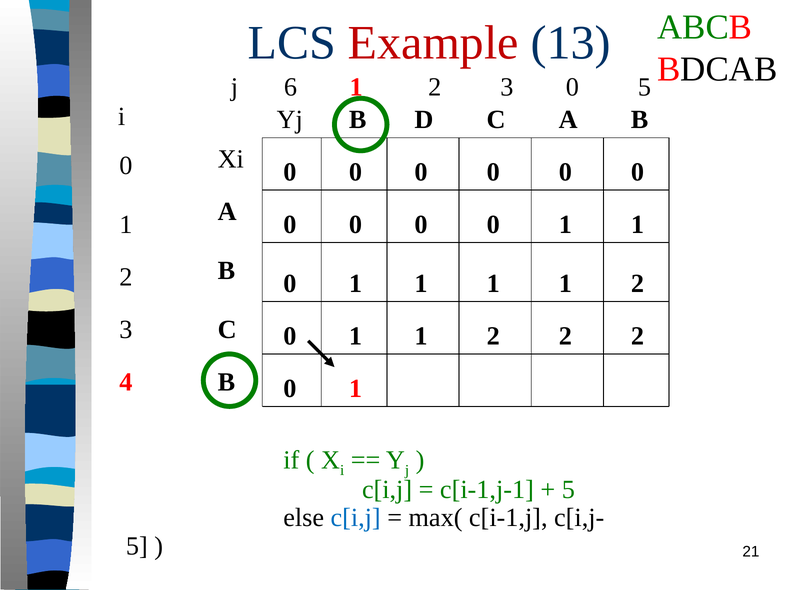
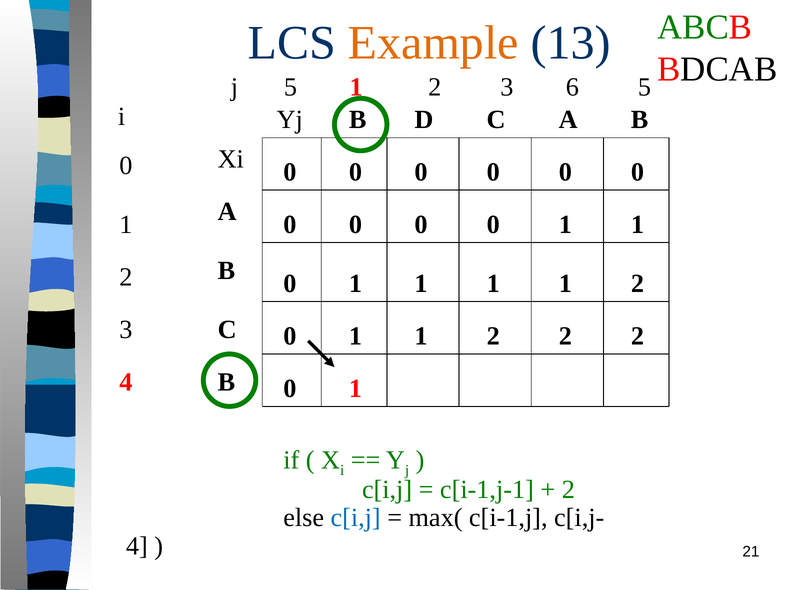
Example colour: red -> orange
j 6: 6 -> 5
3 0: 0 -> 6
5 at (568, 490): 5 -> 2
5 at (137, 546): 5 -> 4
